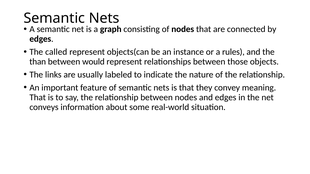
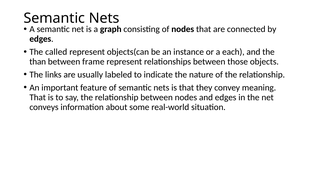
rules: rules -> each
would: would -> frame
